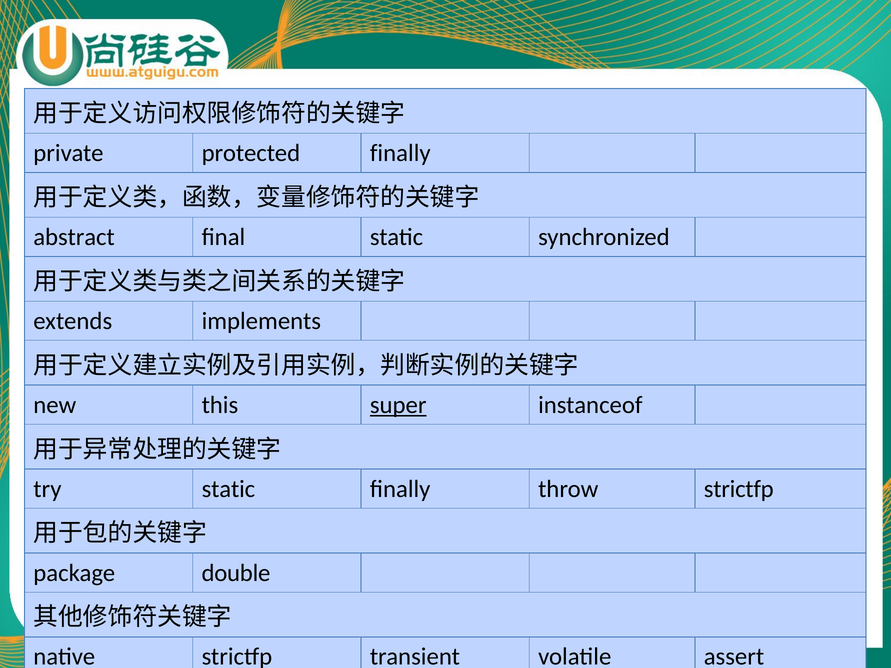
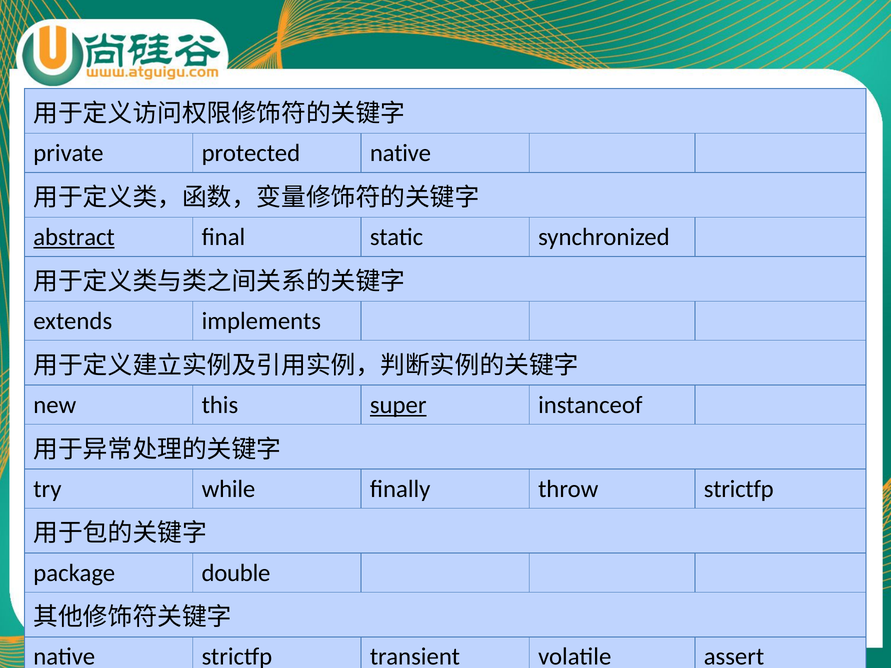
protected finally: finally -> native
abstract underline: none -> present
try static: static -> while
